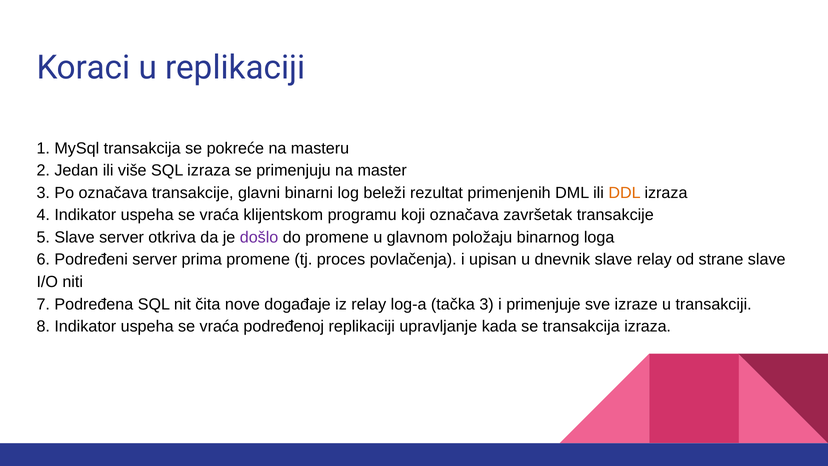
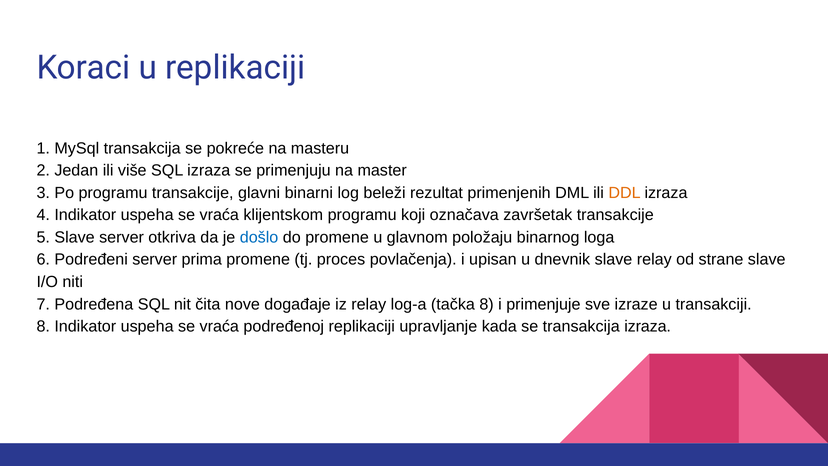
Po označava: označava -> programu
došlo colour: purple -> blue
tačka 3: 3 -> 8
